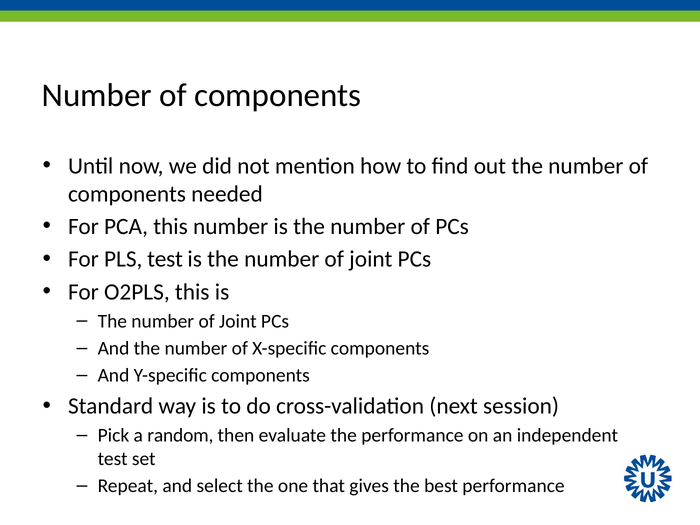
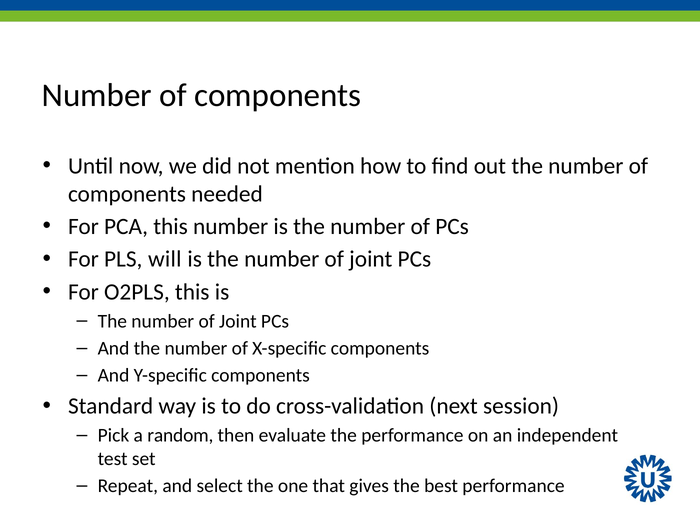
PLS test: test -> will
